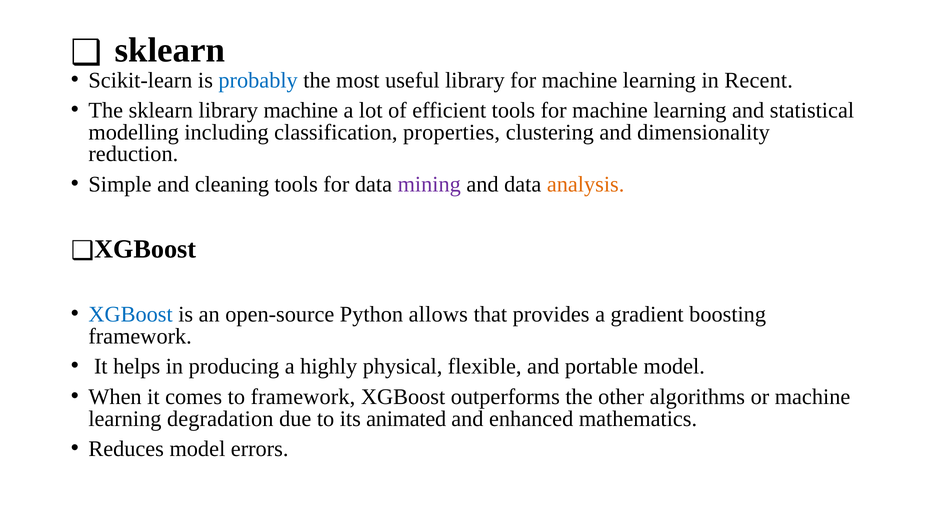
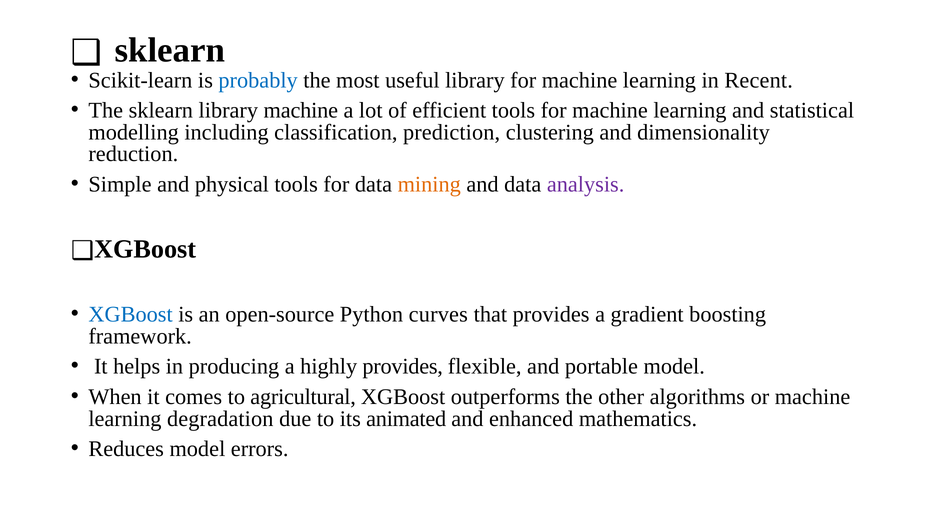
properties: properties -> prediction
cleaning: cleaning -> physical
mining colour: purple -> orange
analysis colour: orange -> purple
allows: allows -> curves
highly physical: physical -> provides
to framework: framework -> agricultural
